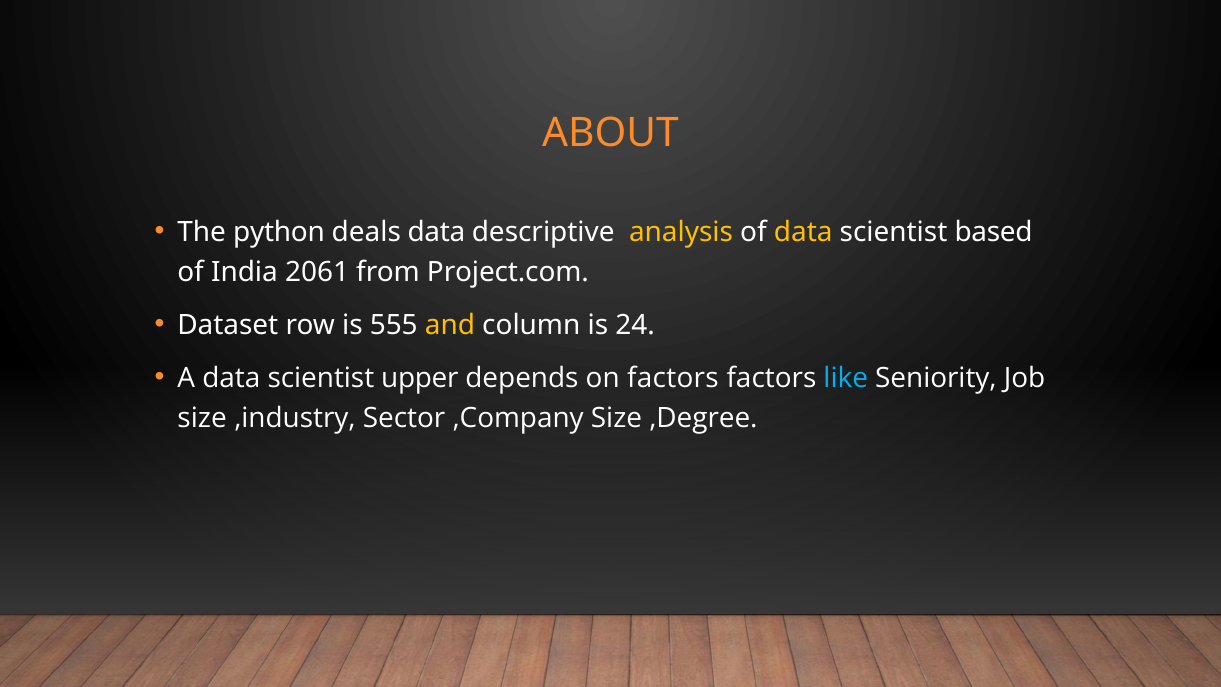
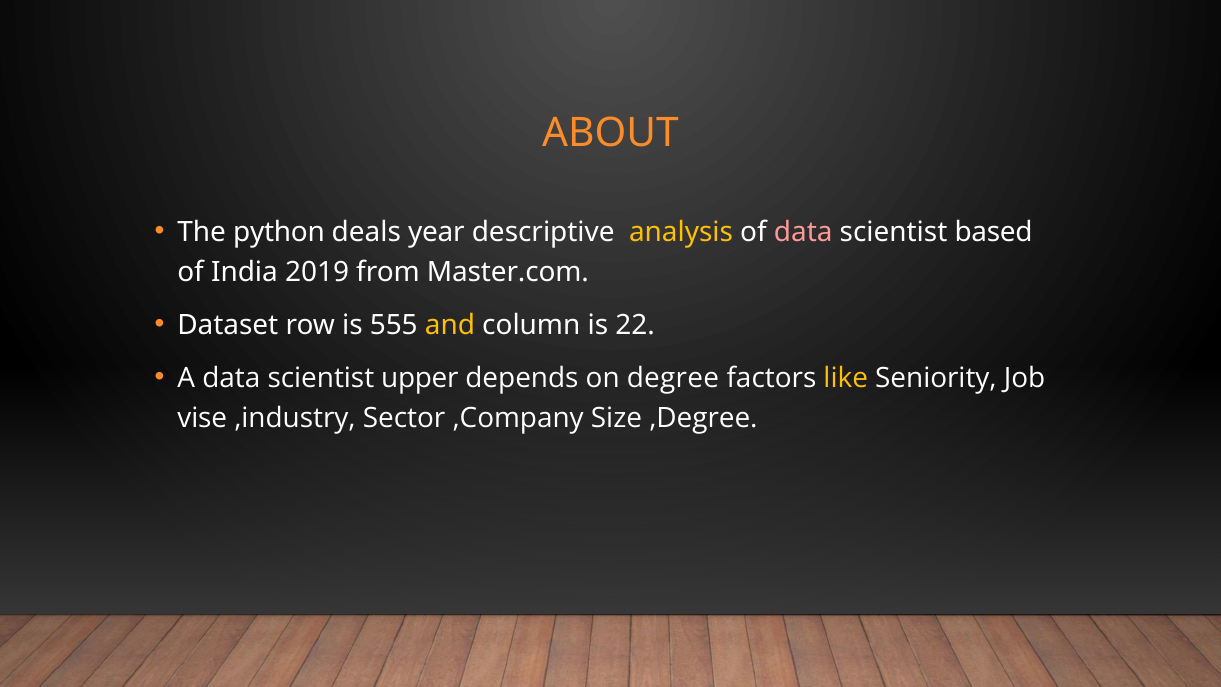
deals data: data -> year
data at (803, 232) colour: yellow -> pink
2061: 2061 -> 2019
Project.com: Project.com -> Master.com
24: 24 -> 22
on factors: factors -> degree
like colour: light blue -> yellow
size at (202, 418): size -> vise
